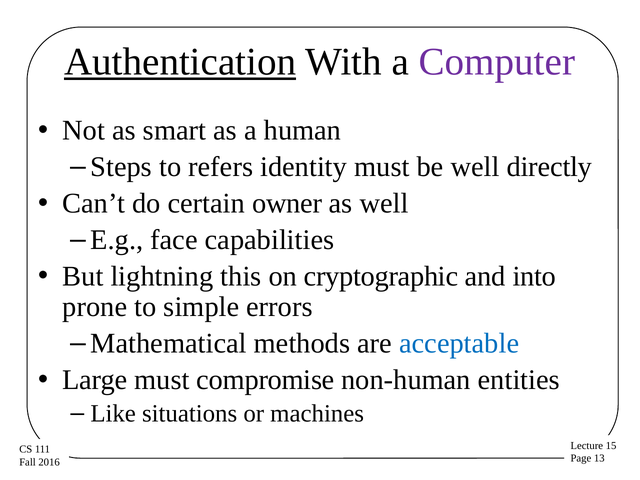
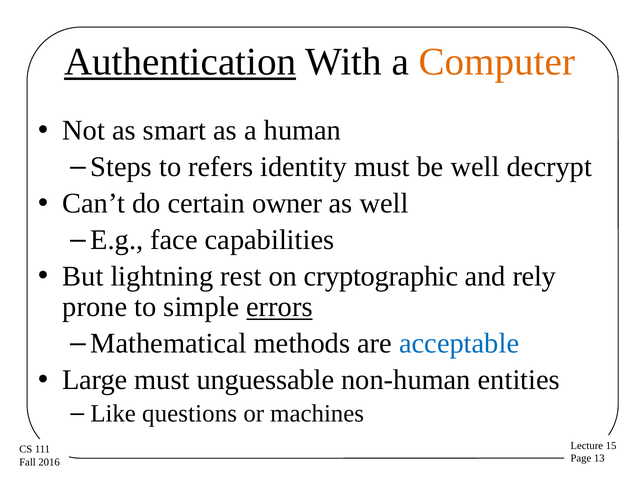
Computer colour: purple -> orange
directly: directly -> decrypt
this: this -> rest
into: into -> rely
errors underline: none -> present
compromise: compromise -> unguessable
situations: situations -> questions
